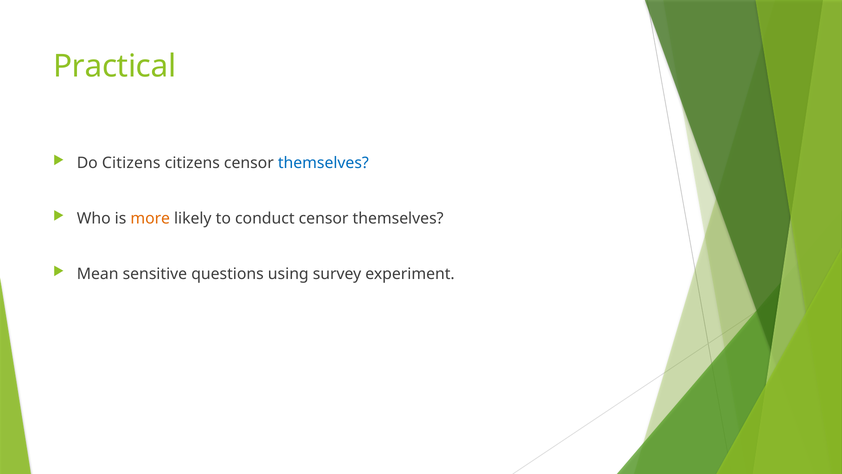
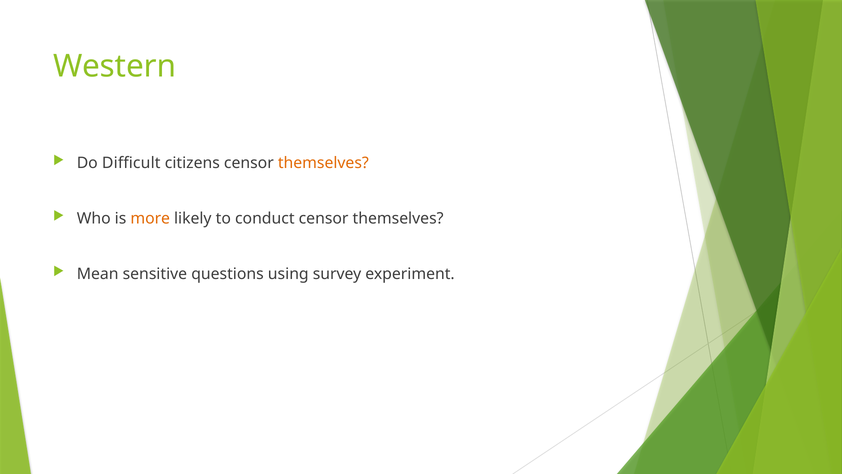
Practical: Practical -> Western
Do Citizens: Citizens -> Diﬃcult
themselves at (323, 163) colour: blue -> orange
